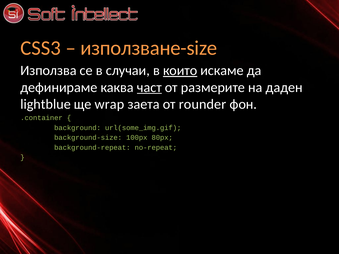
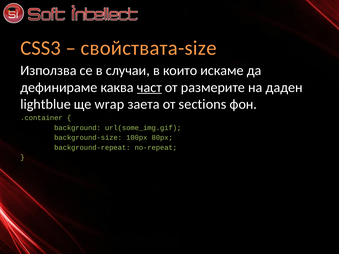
използване-size: използване-size -> свойствата-size
които underline: present -> none
rounder: rounder -> sections
